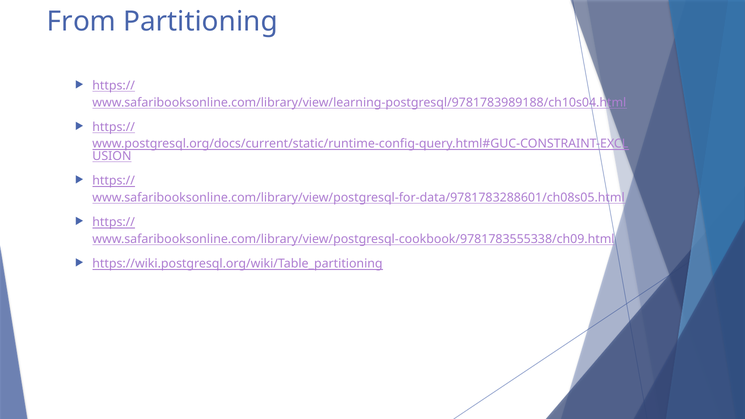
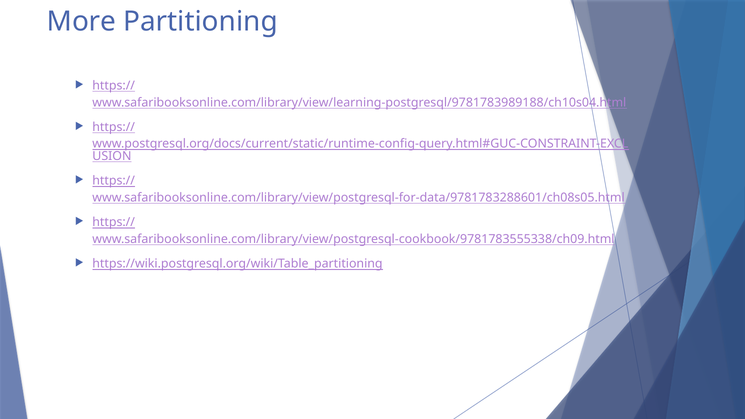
From: From -> More
